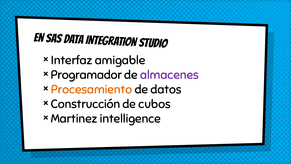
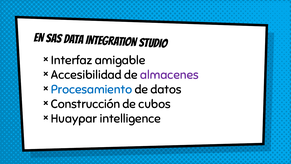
Programador: Programador -> Accesibilidad
Procesamiento colour: orange -> blue
Martinez: Martinez -> Huaypar
